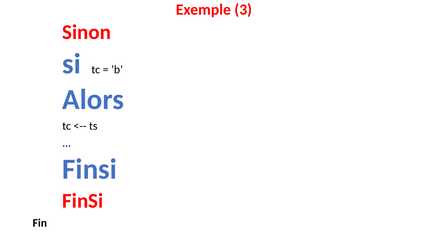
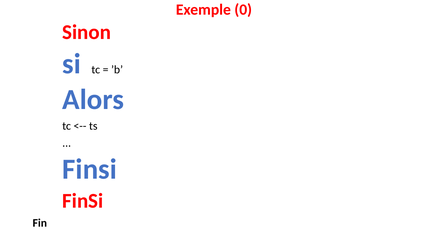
3: 3 -> 0
